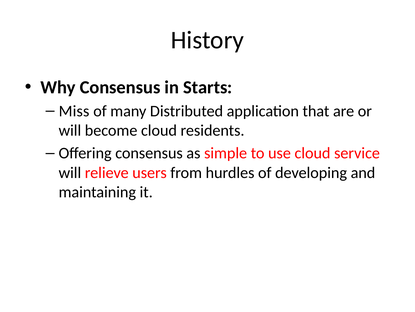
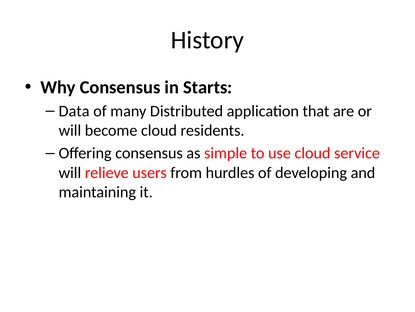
Miss: Miss -> Data
